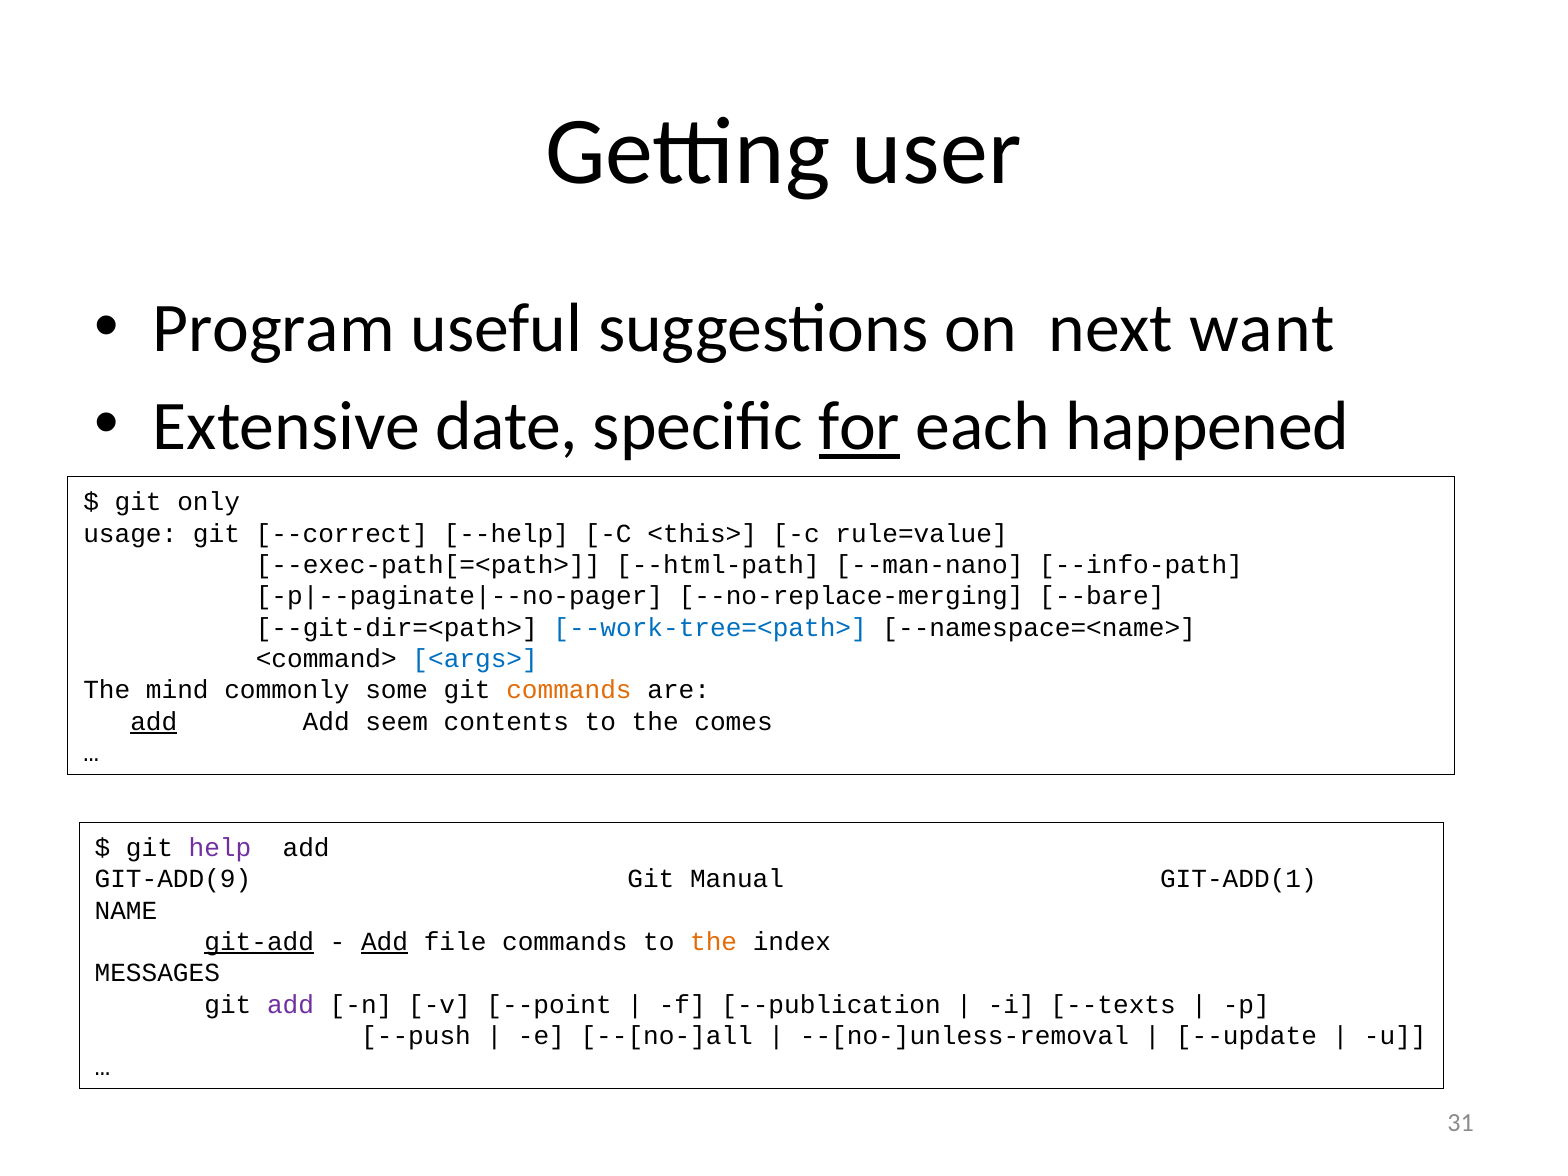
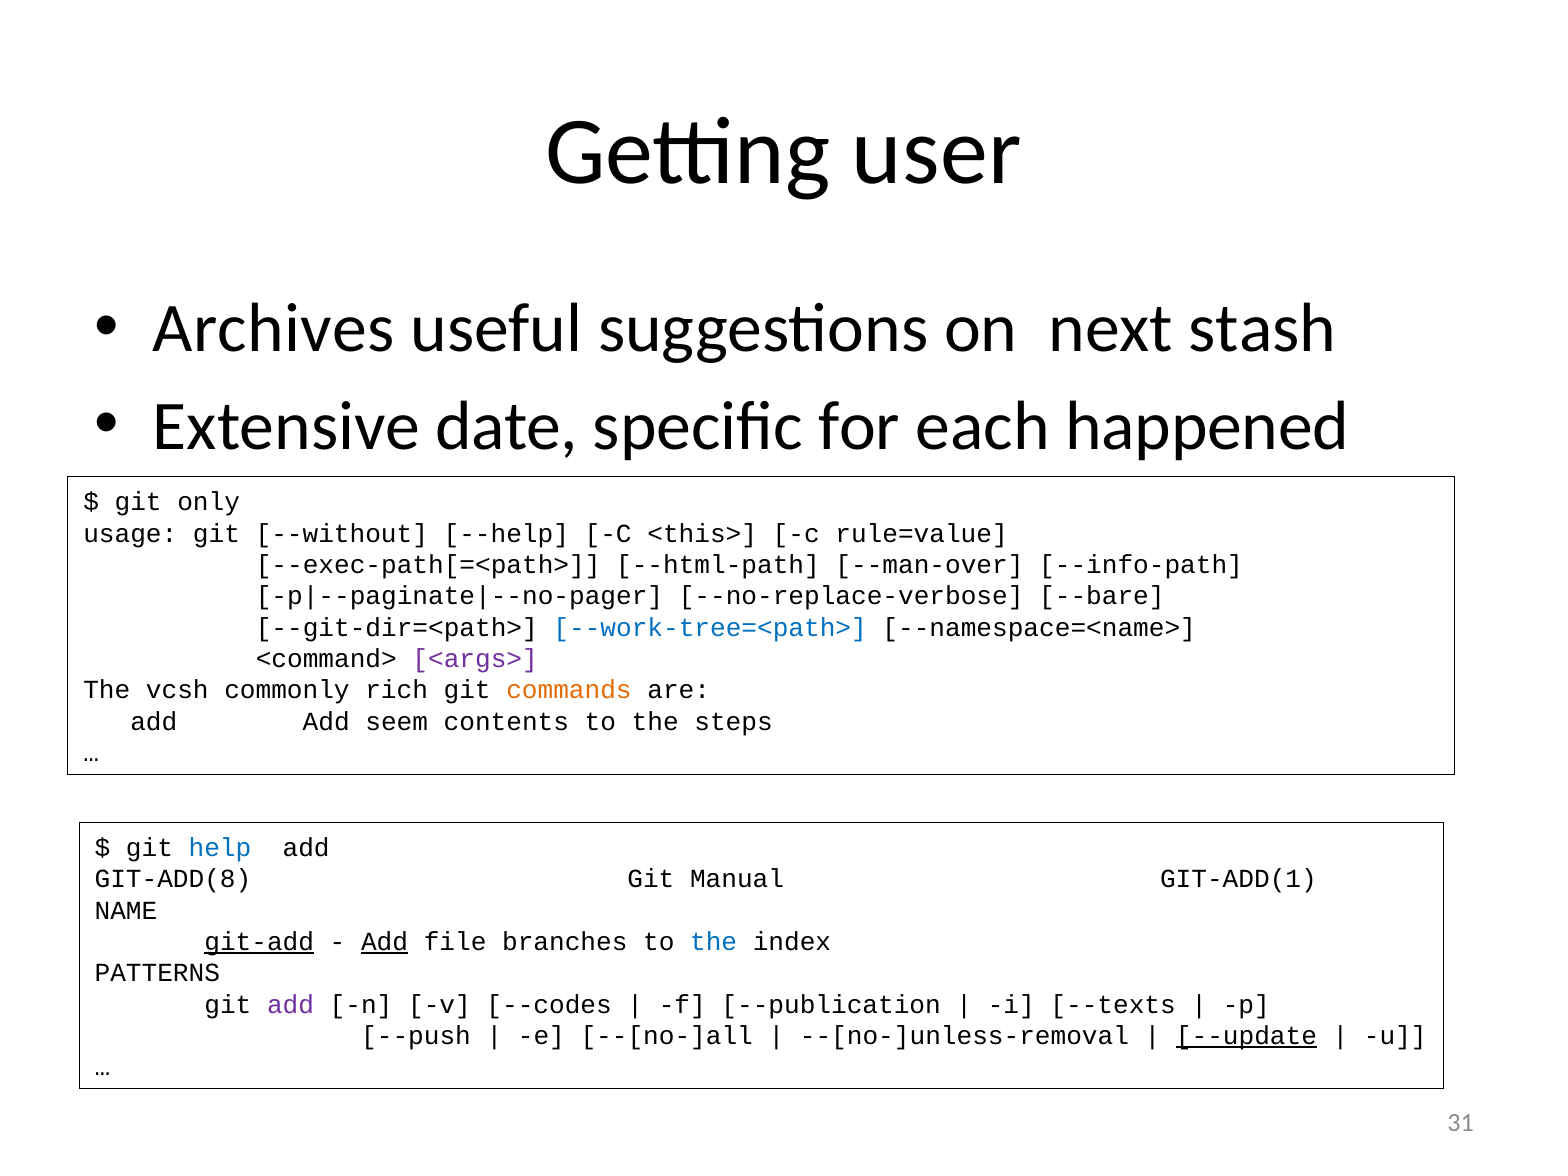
Program: Program -> Archives
want: want -> stash
for underline: present -> none
--correct: --correct -> --without
--man-nano: --man-nano -> --man-over
--no-replace-merging: --no-replace-merging -> --no-replace-verbose
<args> colour: blue -> purple
mind: mind -> vcsh
some: some -> rich
add at (154, 722) underline: present -> none
comes: comes -> steps
help colour: purple -> blue
GIT-ADD(9: GIT-ADD(9 -> GIT-ADD(8
file commands: commands -> branches
the at (714, 942) colour: orange -> blue
MESSAGES: MESSAGES -> PATTERNS
--point: --point -> --codes
--update underline: none -> present
